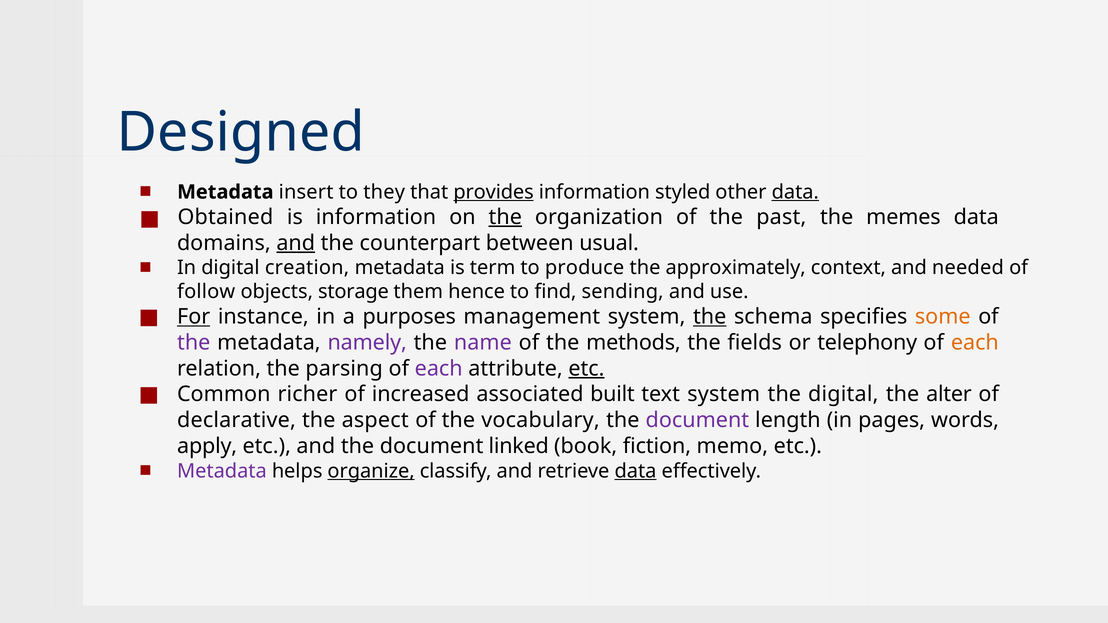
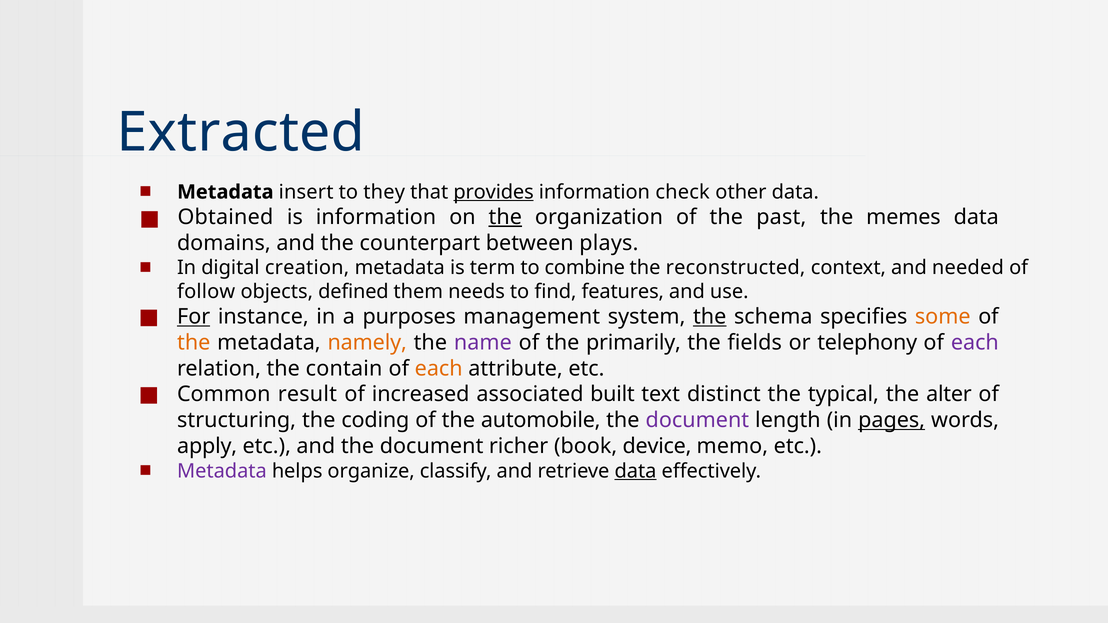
Designed: Designed -> Extracted
styled: styled -> check
data at (795, 192) underline: present -> none
and at (296, 243) underline: present -> none
usual: usual -> plays
produce: produce -> combine
approximately: approximately -> reconstructed
storage: storage -> defined
hence: hence -> needs
sending: sending -> features
the at (194, 343) colour: purple -> orange
namely colour: purple -> orange
methods: methods -> primarily
each at (975, 343) colour: orange -> purple
parsing: parsing -> contain
each at (439, 369) colour: purple -> orange
etc at (586, 369) underline: present -> none
richer: richer -> result
text system: system -> distinct
the digital: digital -> typical
declarative: declarative -> structuring
aspect: aspect -> coding
vocabulary: vocabulary -> automobile
pages underline: none -> present
linked: linked -> richer
fiction: fiction -> device
organize underline: present -> none
